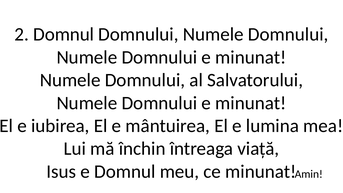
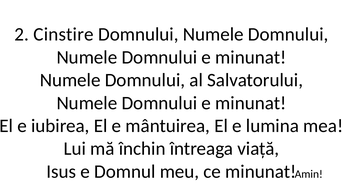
2 Domnul: Domnul -> Cinstire
